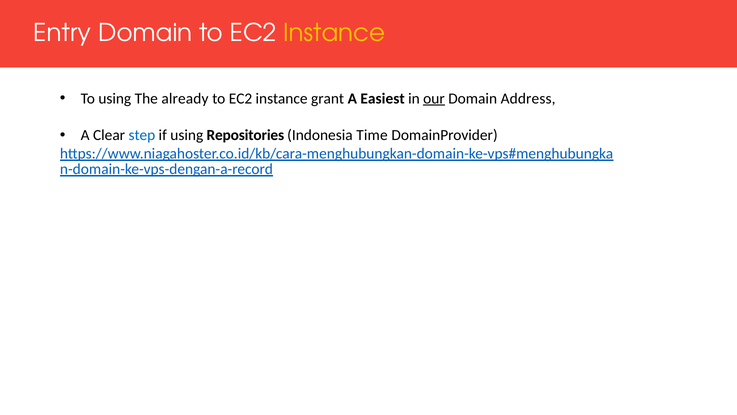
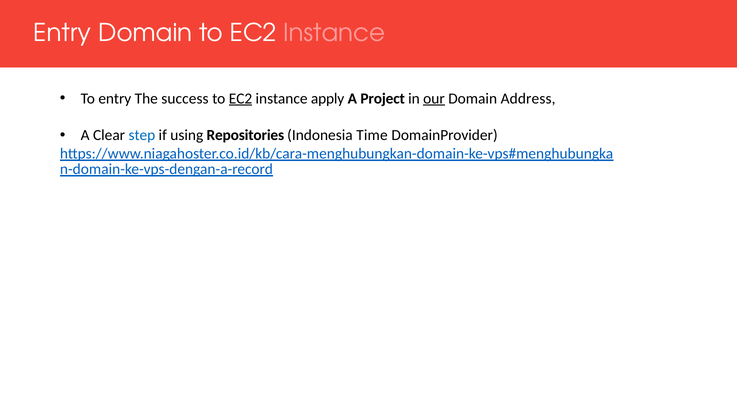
Instance at (334, 33) colour: yellow -> pink
To using: using -> entry
already: already -> success
EC2 at (241, 98) underline: none -> present
grant: grant -> apply
Easiest: Easiest -> Project
